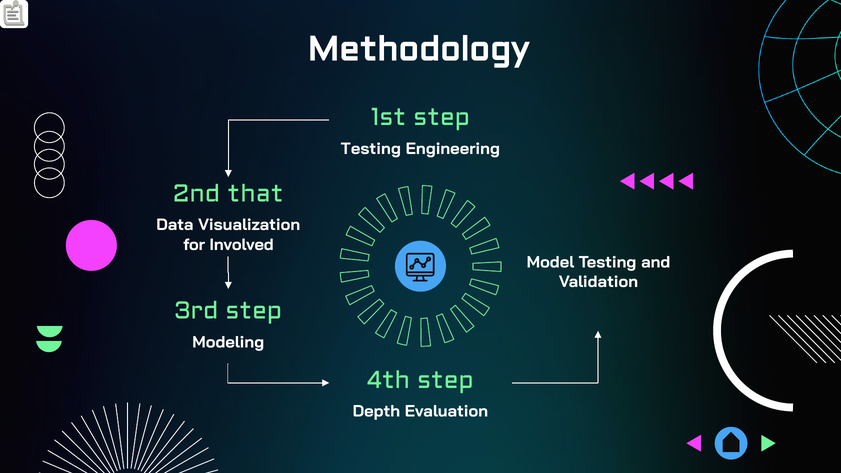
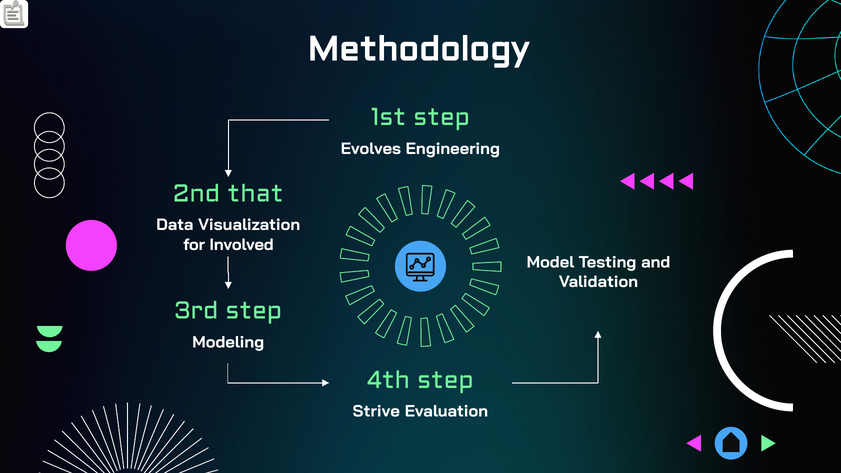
Testing at (371, 149): Testing -> Evolves
Depth: Depth -> Strive
